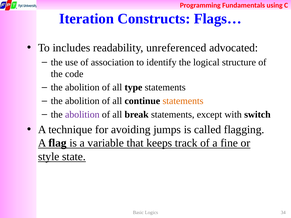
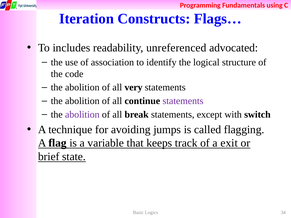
type: type -> very
statements at (183, 101) colour: orange -> purple
fine: fine -> exit
style: style -> brief
